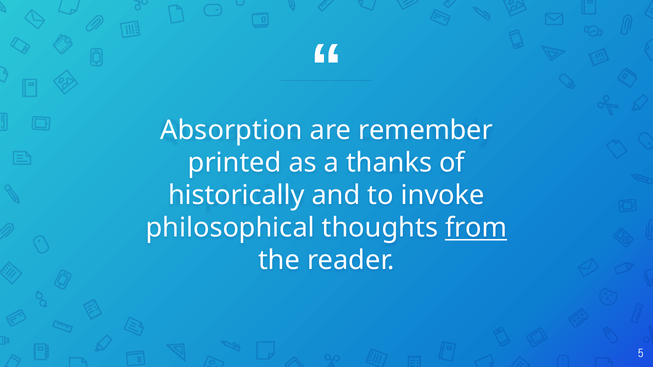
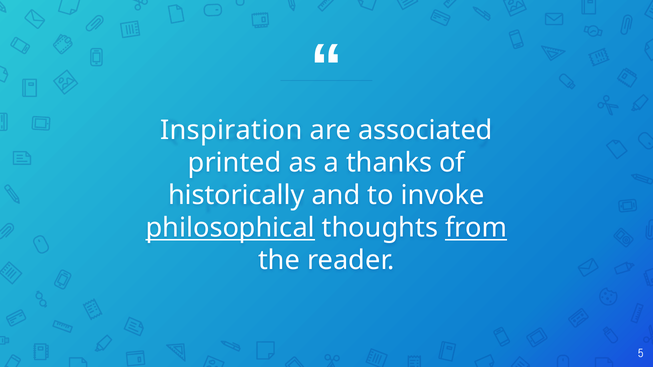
Absorption: Absorption -> Inspiration
remember: remember -> associated
philosophical underline: none -> present
